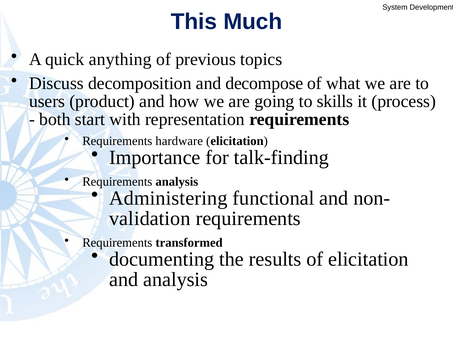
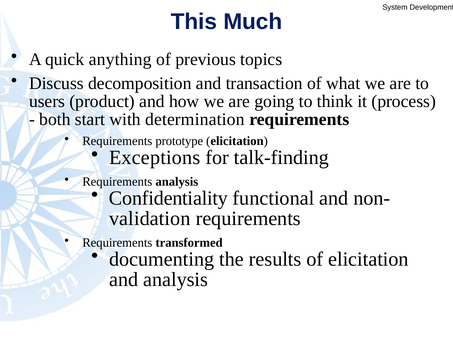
decompose: decompose -> transaction
skills: skills -> think
representation: representation -> determination
hardware: hardware -> prototype
Importance: Importance -> Exceptions
Administering: Administering -> Confidentiality
